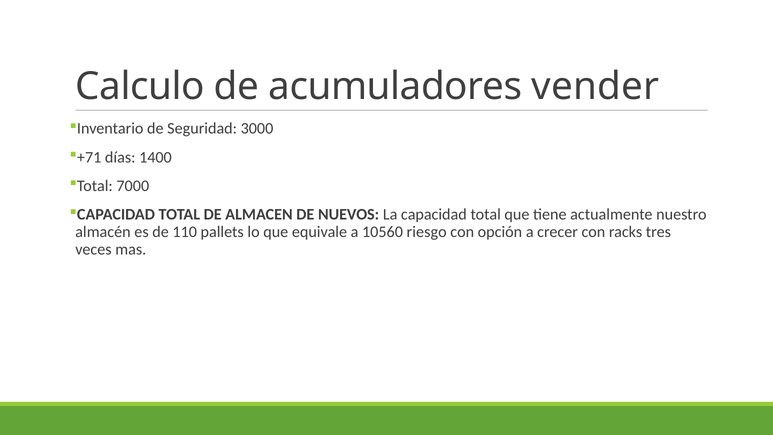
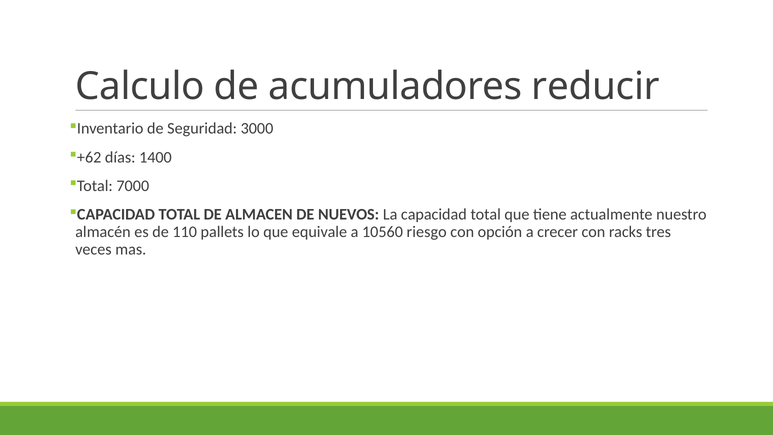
vender: vender -> reducir
+71: +71 -> +62
